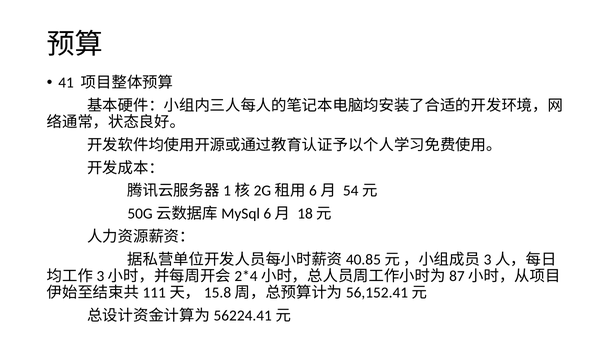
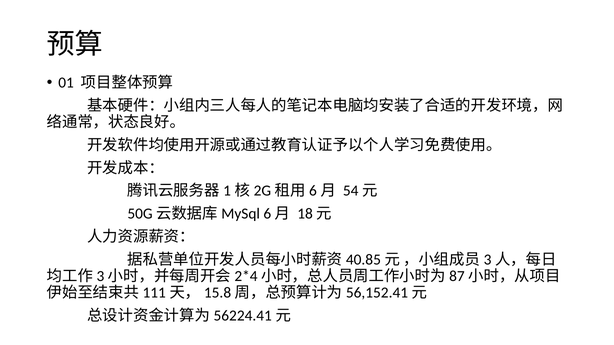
41: 41 -> 01
